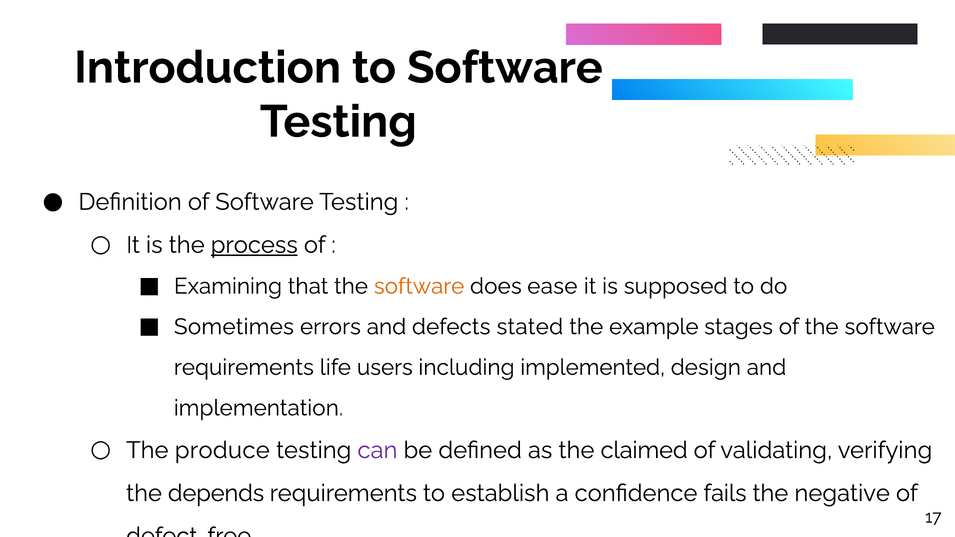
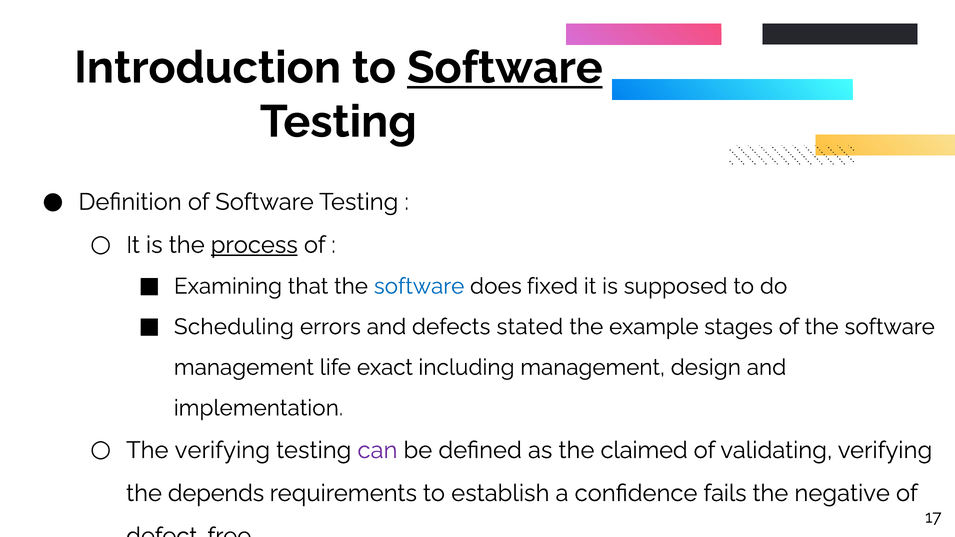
Software at (505, 68) underline: none -> present
software at (419, 286) colour: orange -> blue
ease: ease -> fixed
Sometimes: Sometimes -> Scheduling
requirements at (244, 368): requirements -> management
users: users -> exact
including implemented: implemented -> management
The produce: produce -> verifying
